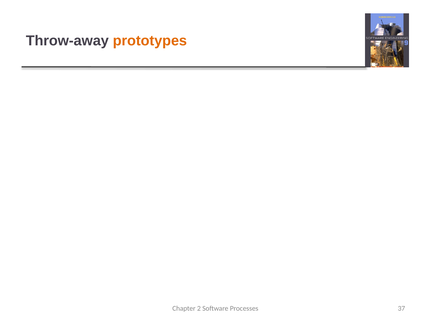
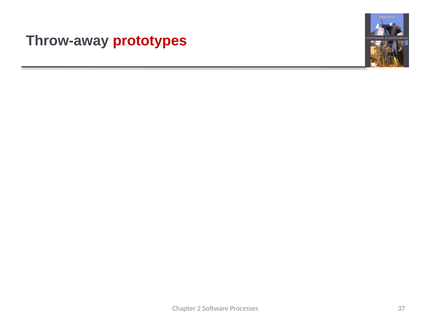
prototypes at (150, 41) colour: orange -> red
